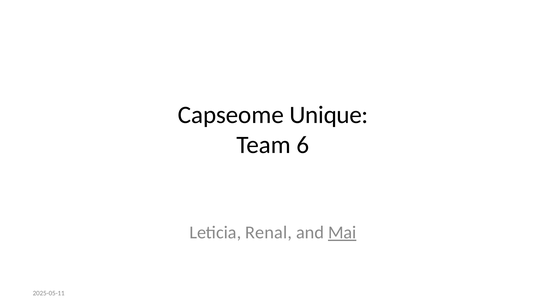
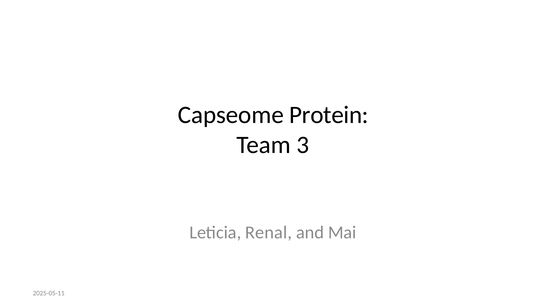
Unique: Unique -> Protein
6: 6 -> 3
Mai underline: present -> none
